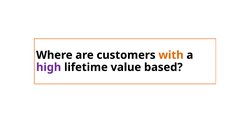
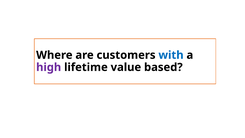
with colour: orange -> blue
